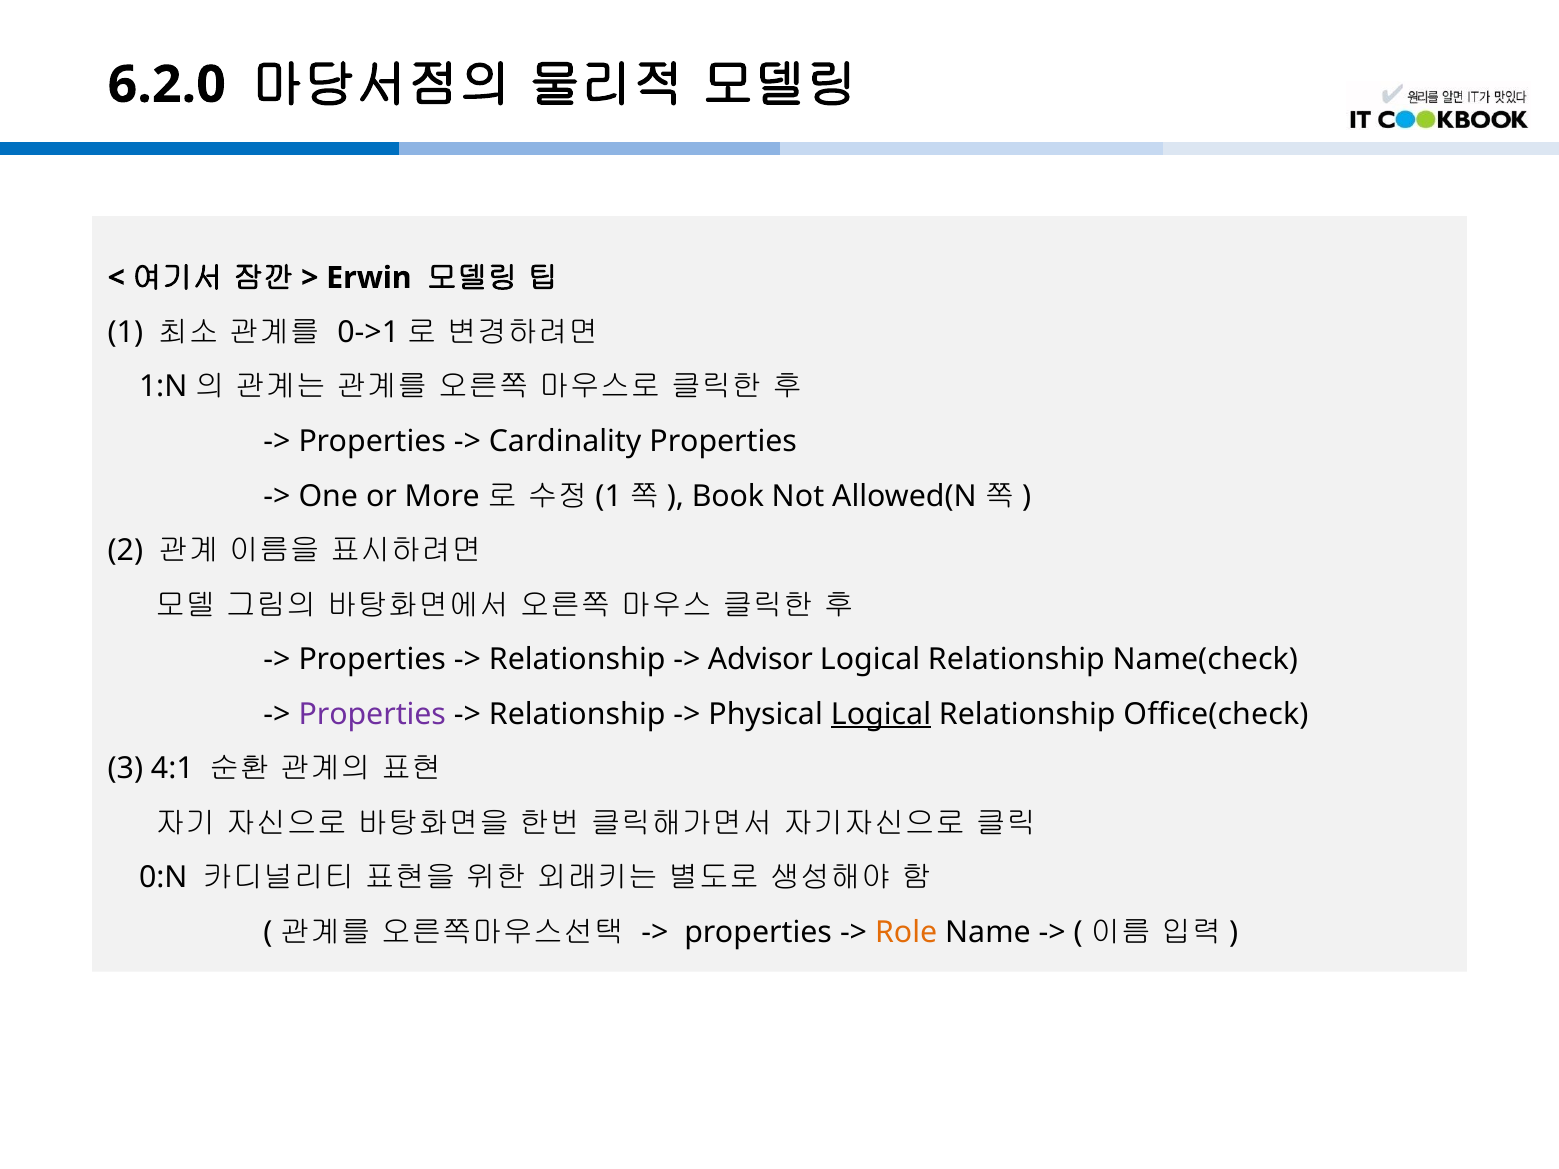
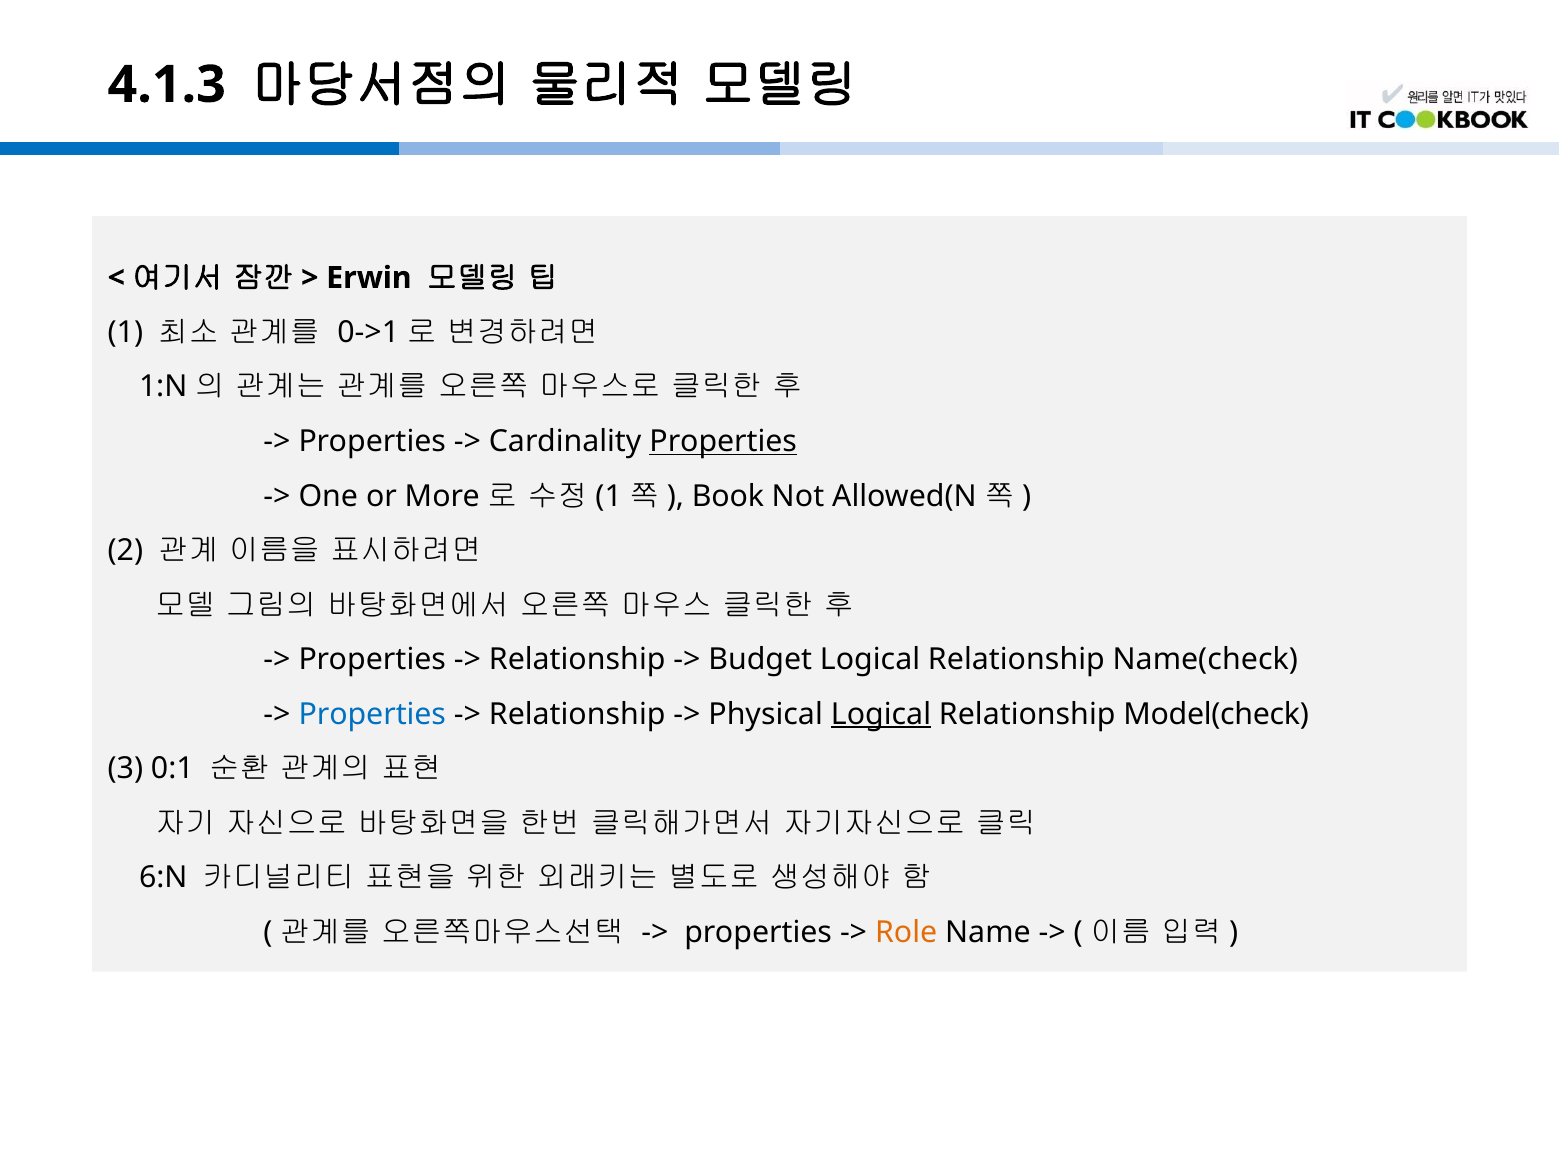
6.2.0: 6.2.0 -> 4.1.3
Properties at (723, 442) underline: none -> present
Advisor: Advisor -> Budget
Properties at (372, 714) colour: purple -> blue
Office(check: Office(check -> Model(check
4:1: 4:1 -> 0:1
0:N: 0:N -> 6:N
